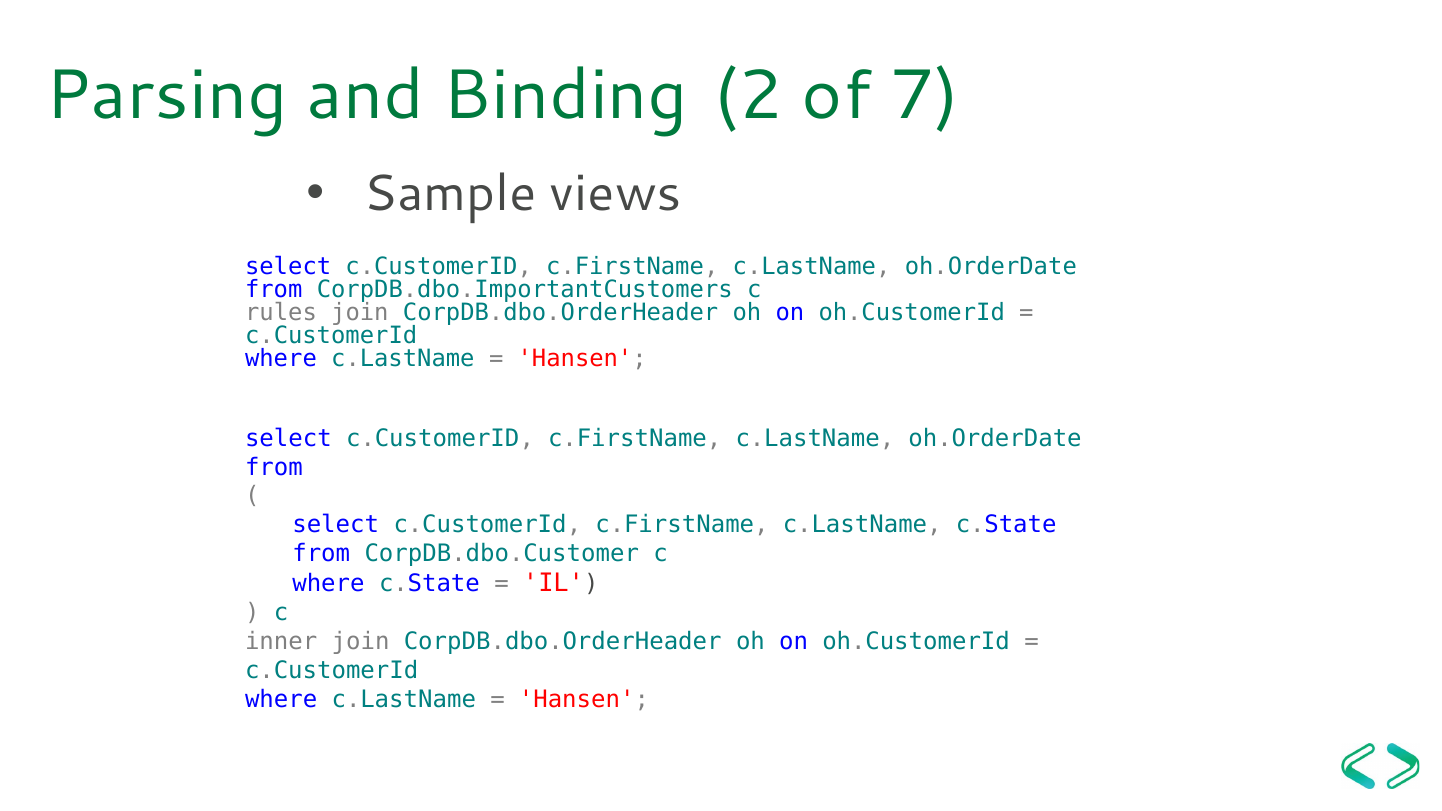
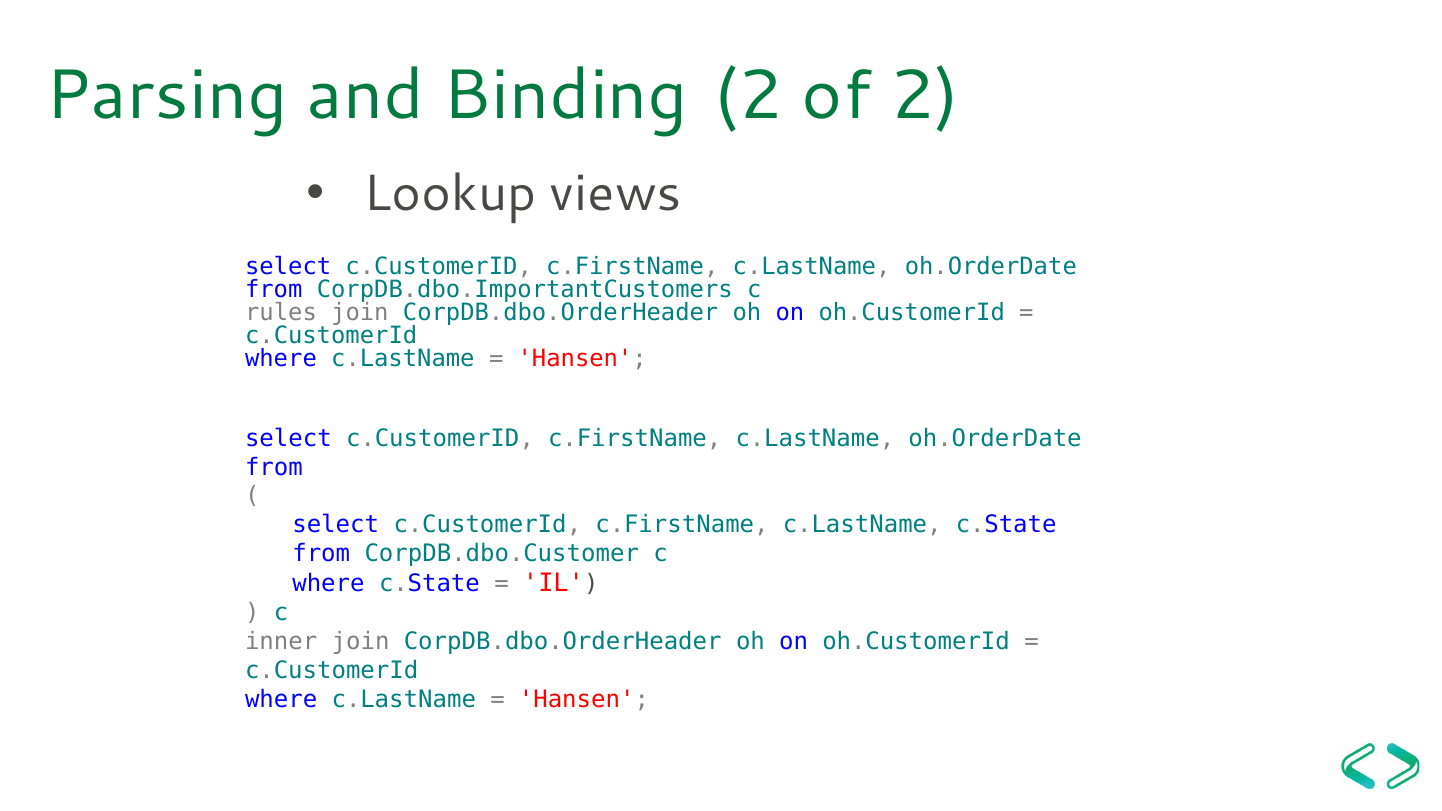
of 7: 7 -> 2
Sample: Sample -> Lookup
